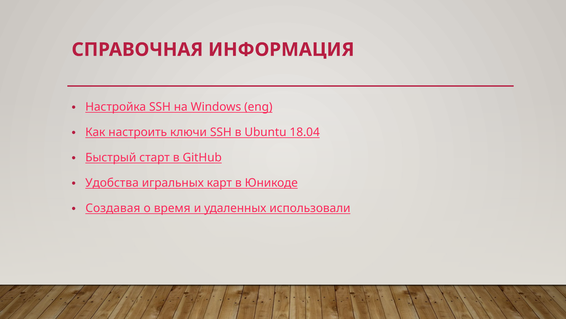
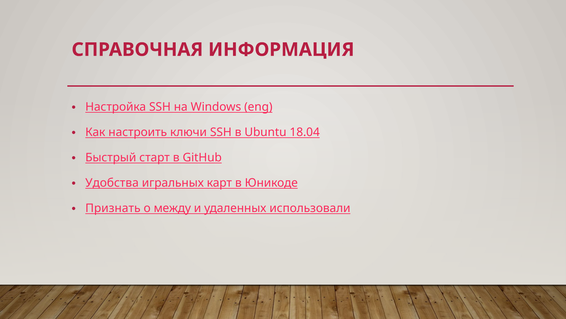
Создавая: Создавая -> Признать
время: время -> между
